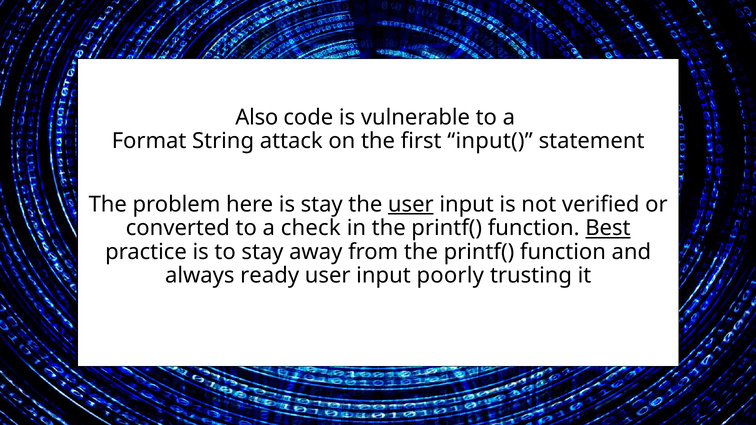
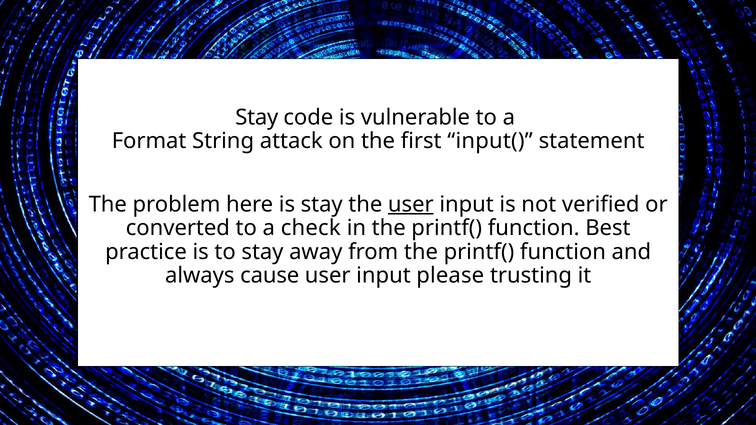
Also at (257, 117): Also -> Stay
Best underline: present -> none
ready: ready -> cause
poorly: poorly -> please
